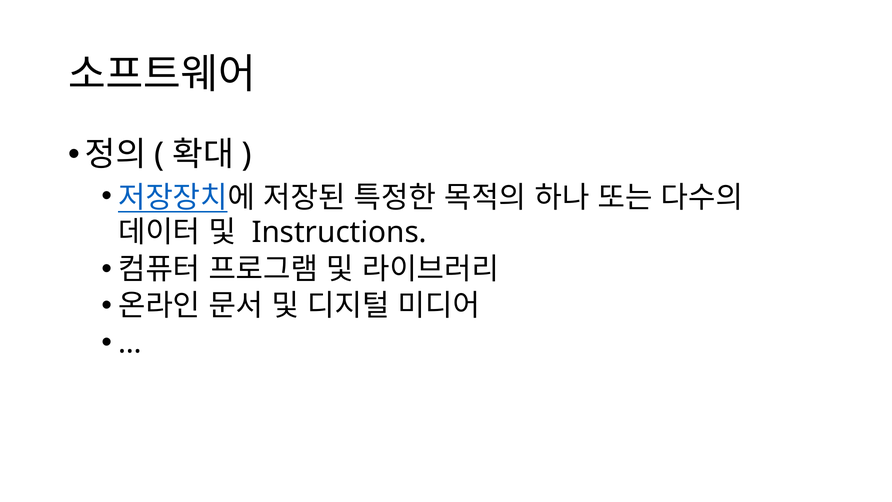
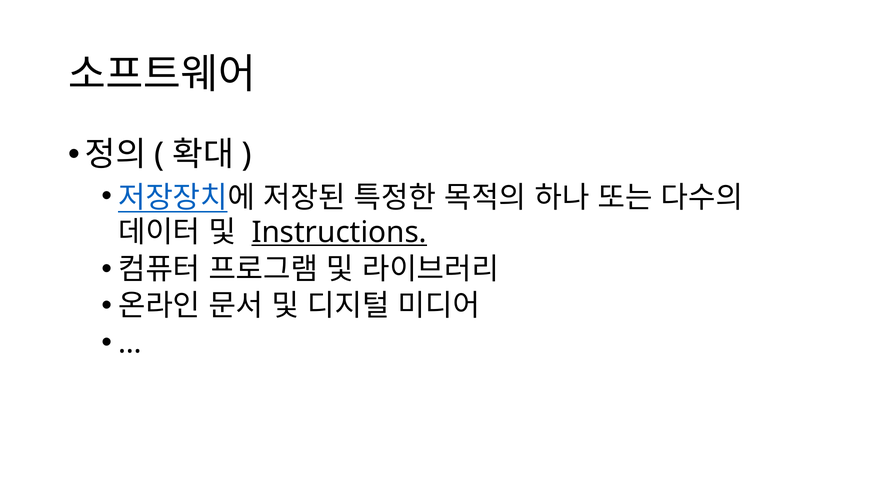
Instructions underline: none -> present
